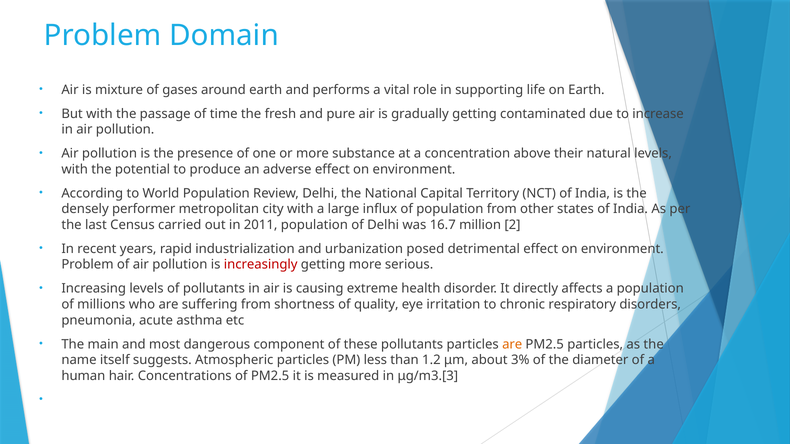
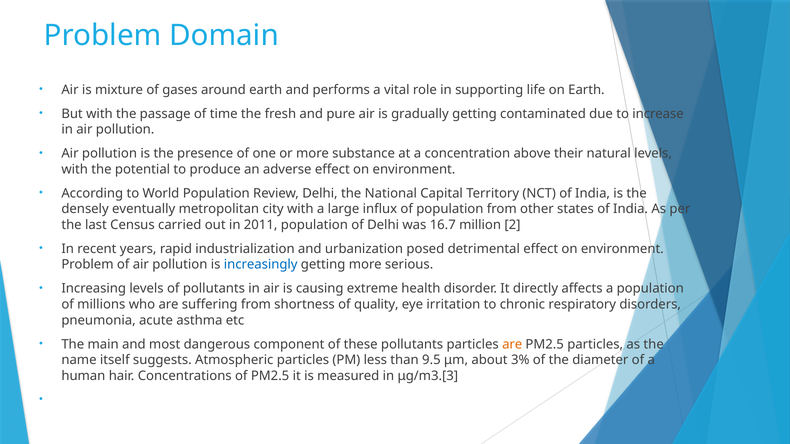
performer: performer -> eventually
increasingly colour: red -> blue
1.2: 1.2 -> 9.5
